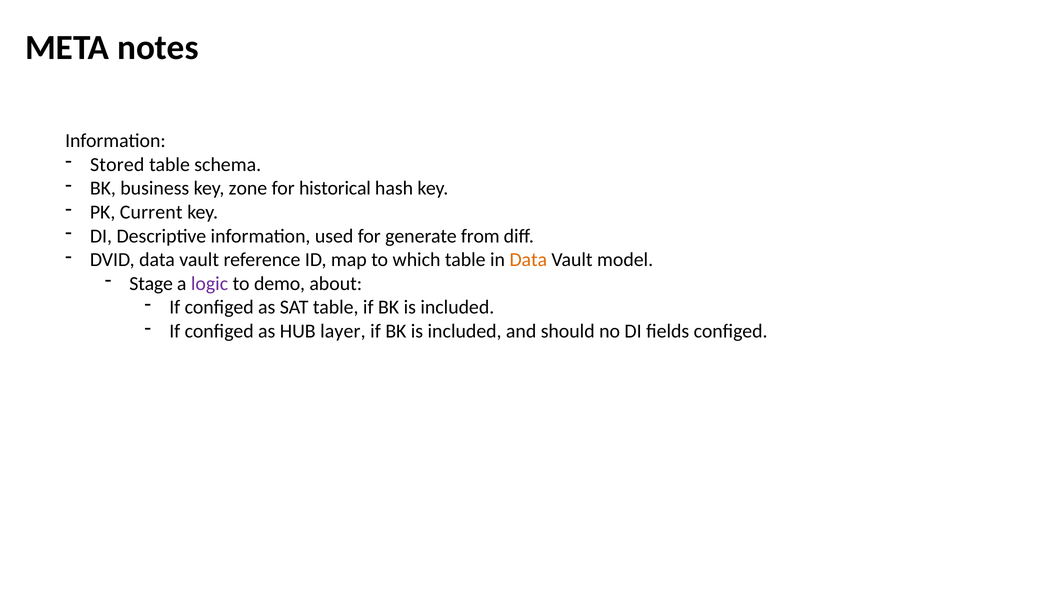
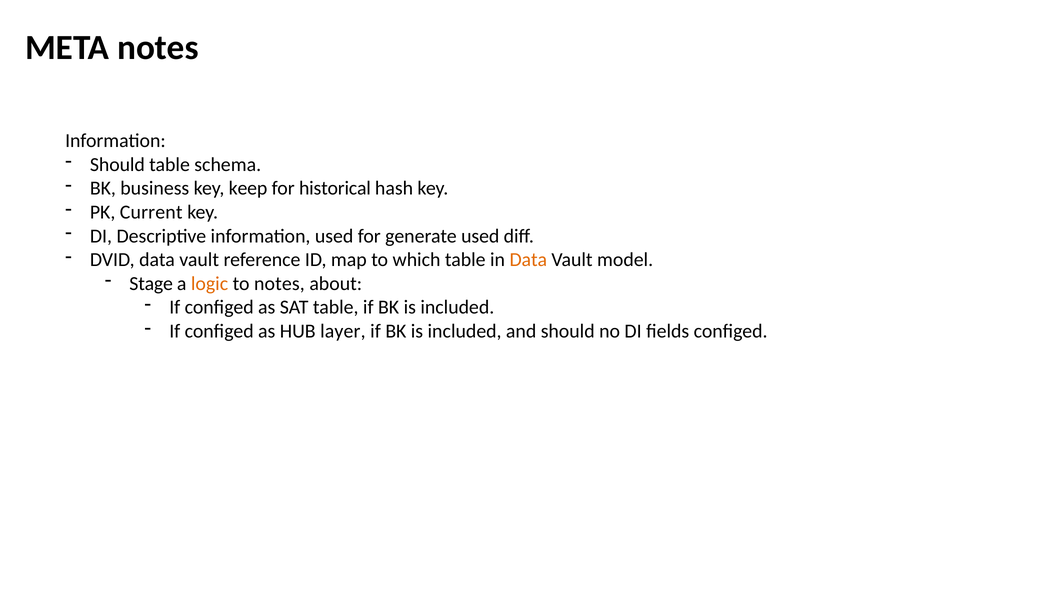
Stored at (117, 165): Stored -> Should
zone: zone -> keep
generate from: from -> used
logic colour: purple -> orange
to demo: demo -> notes
